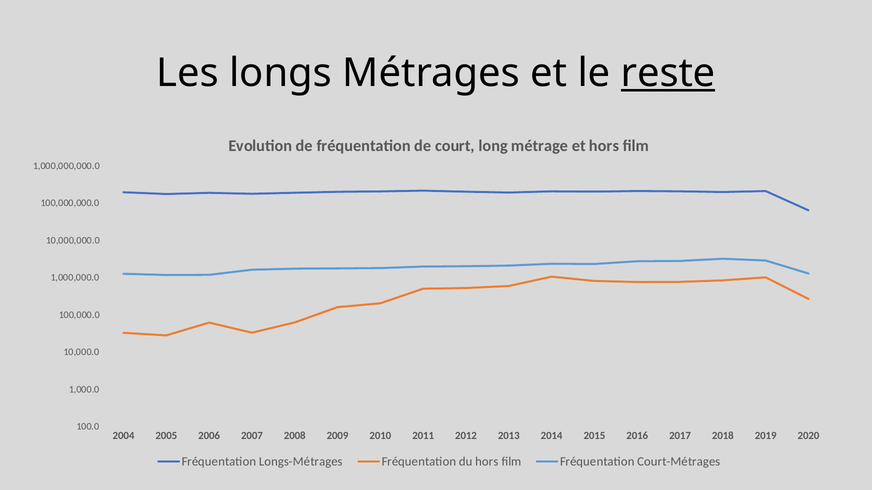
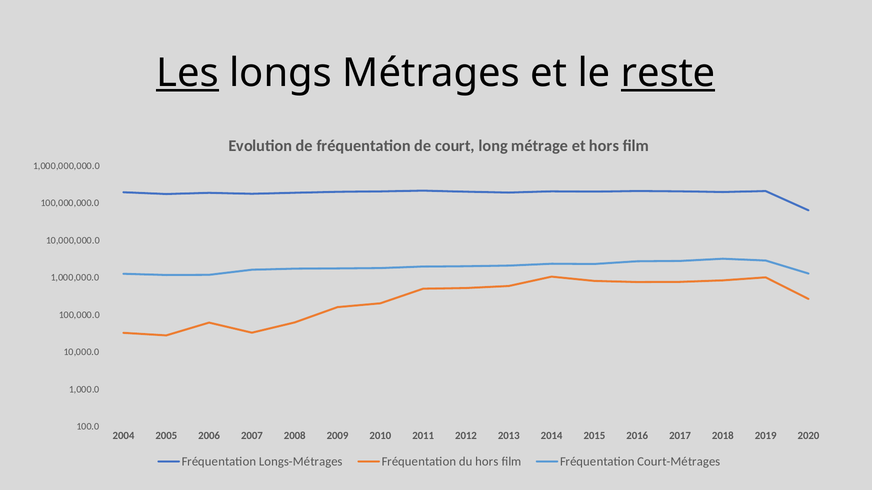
Les underline: none -> present
